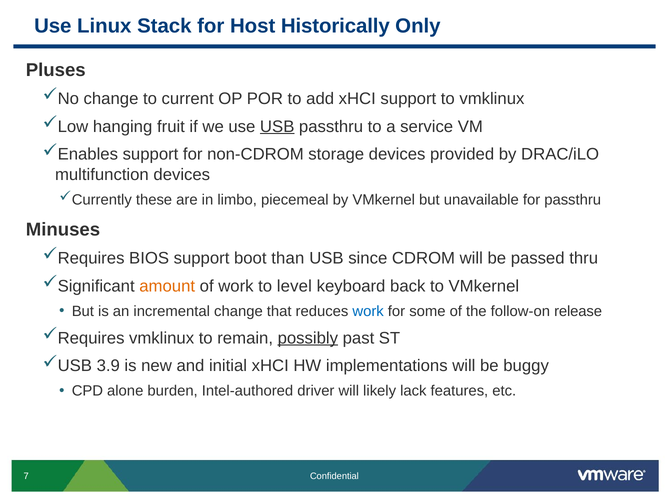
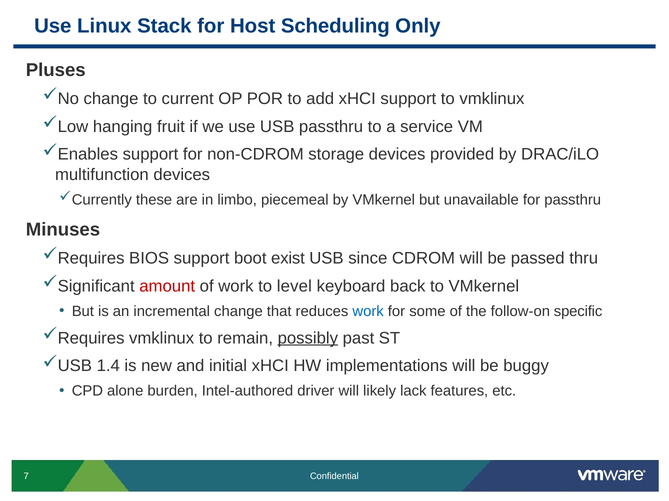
Historically: Historically -> Scheduling
USB at (277, 127) underline: present -> none
than: than -> exist
amount colour: orange -> red
release: release -> specific
3.9: 3.9 -> 1.4
